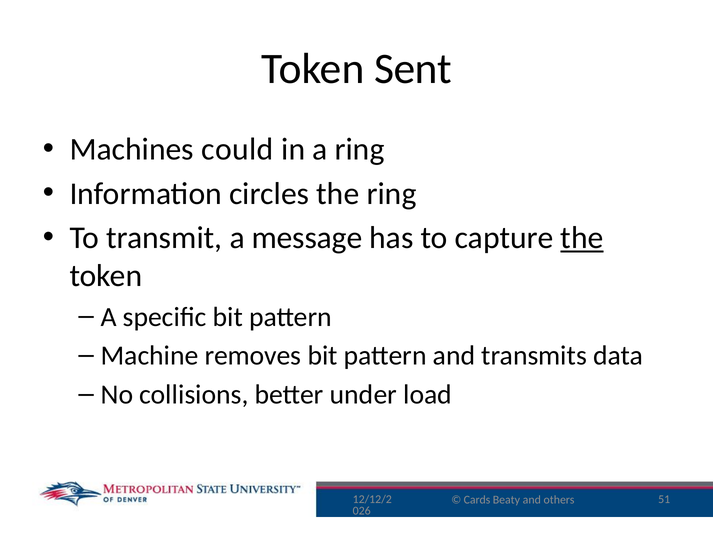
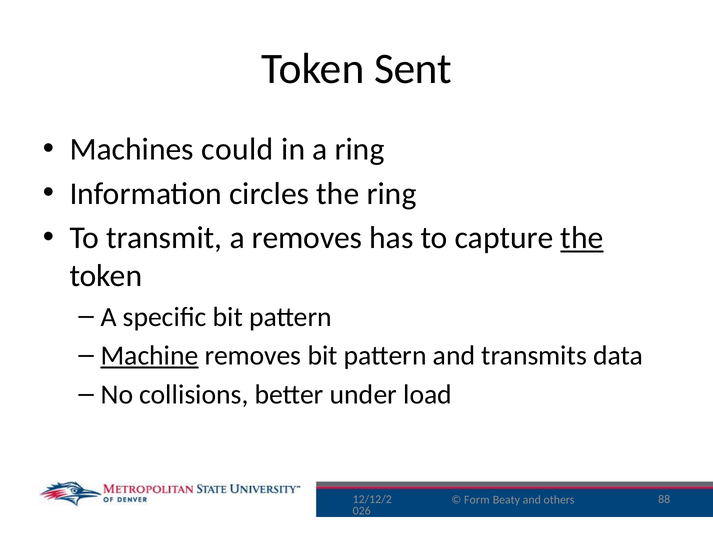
a message: message -> removes
Machine underline: none -> present
Cards: Cards -> Form
51: 51 -> 88
